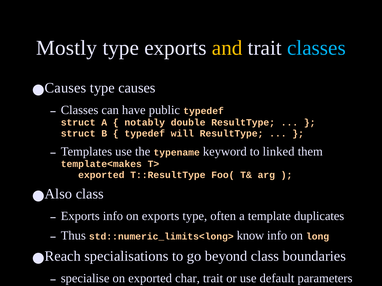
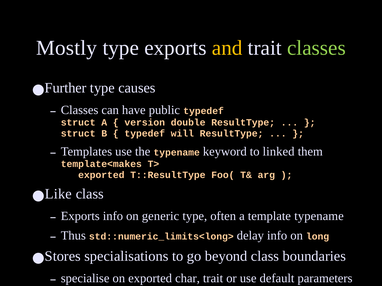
classes at (316, 48) colour: light blue -> light green
Causes at (65, 88): Causes -> Further
notably: notably -> version
Also: Also -> Like
on exports: exports -> generic
template duplicates: duplicates -> typename
know: know -> delay
Reach: Reach -> Stores
